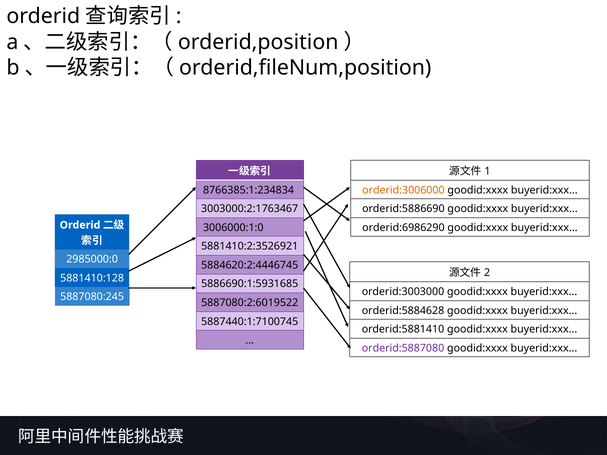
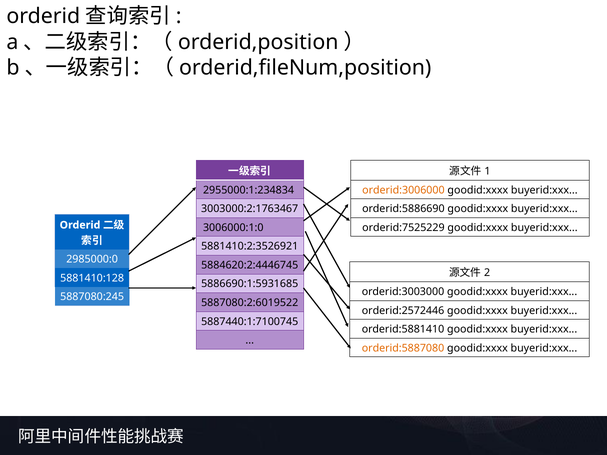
8766385:1:234834: 8766385:1:234834 -> 2955000:1:234834
orderid:6986290: orderid:6986290 -> orderid:7525229
orderid:5884628: orderid:5884628 -> orderid:2572446
orderid:5887080 colour: purple -> orange
